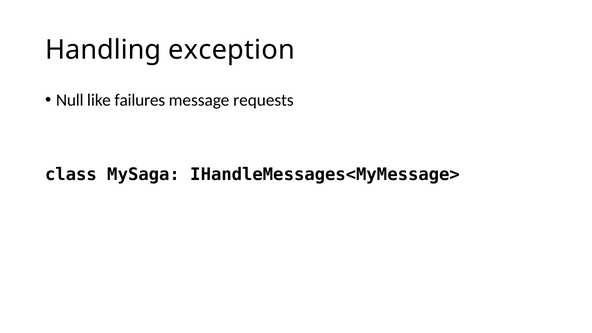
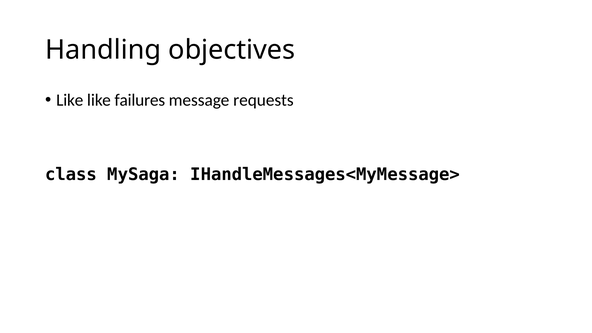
exception: exception -> objectives
Null at (70, 100): Null -> Like
